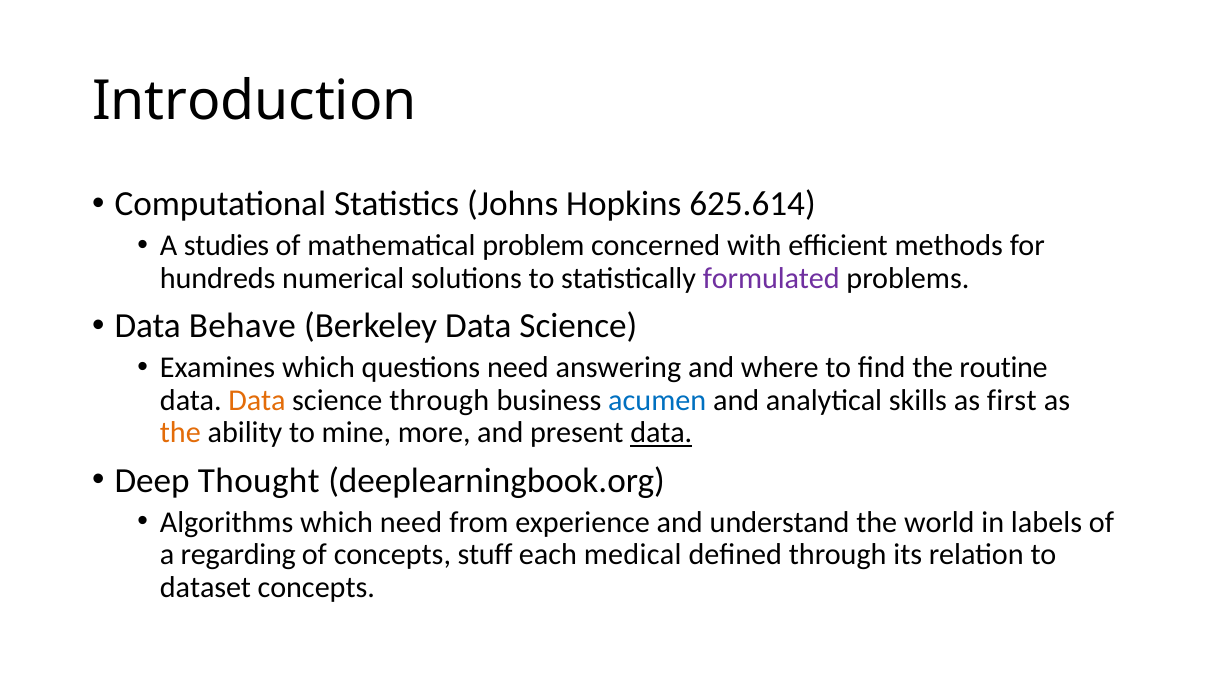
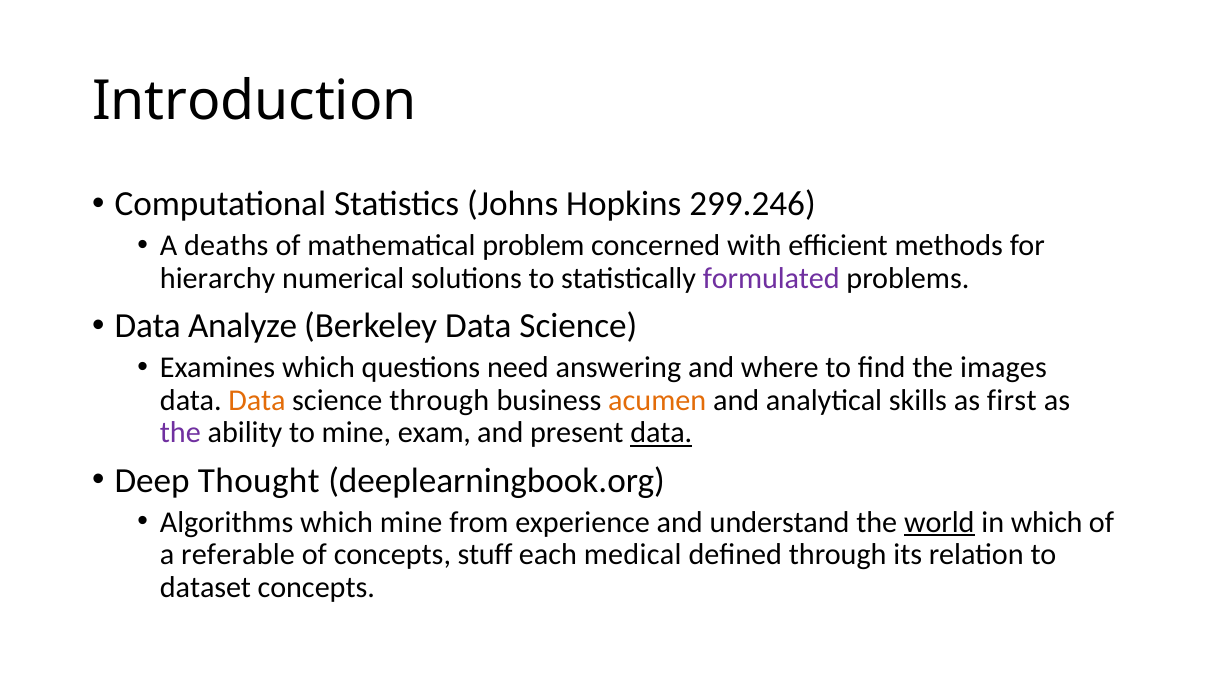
625.614: 625.614 -> 299.246
studies: studies -> deaths
hundreds: hundreds -> hierarchy
Behave: Behave -> Analyze
routine: routine -> images
acumen colour: blue -> orange
the at (180, 433) colour: orange -> purple
more: more -> exam
which need: need -> mine
world underline: none -> present
in labels: labels -> which
regarding: regarding -> referable
